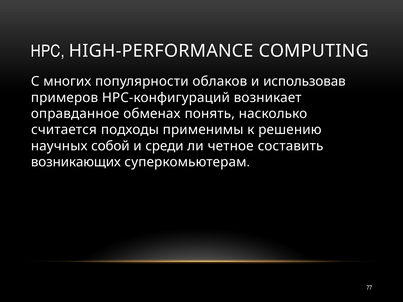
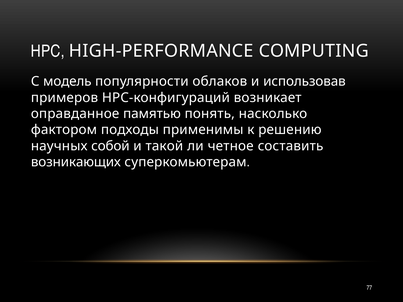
многих: многих -> модель
обменах: обменах -> памятью
считается: считается -> фактором
среди: среди -> такой
